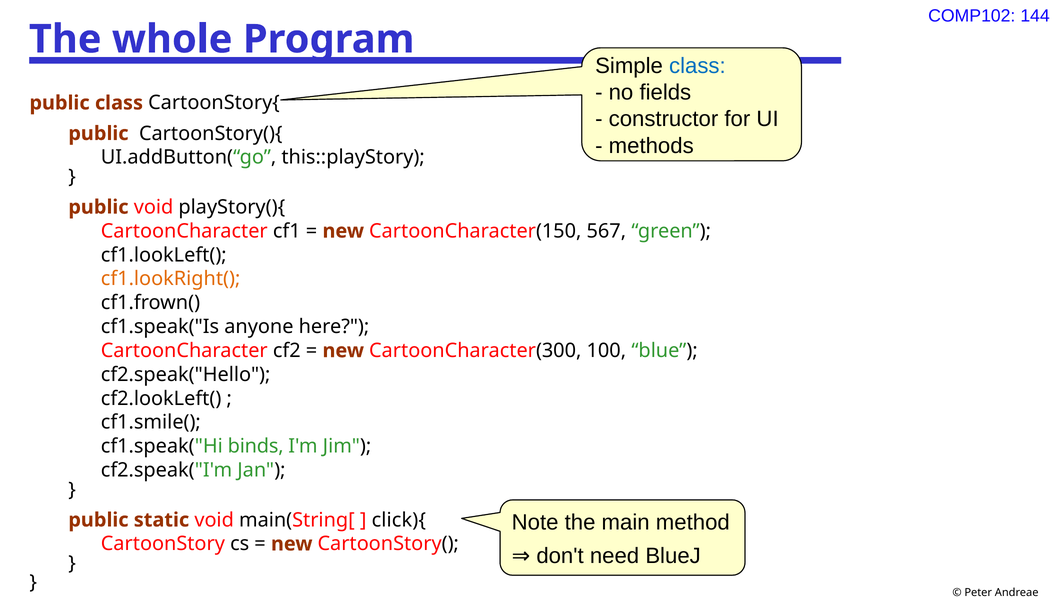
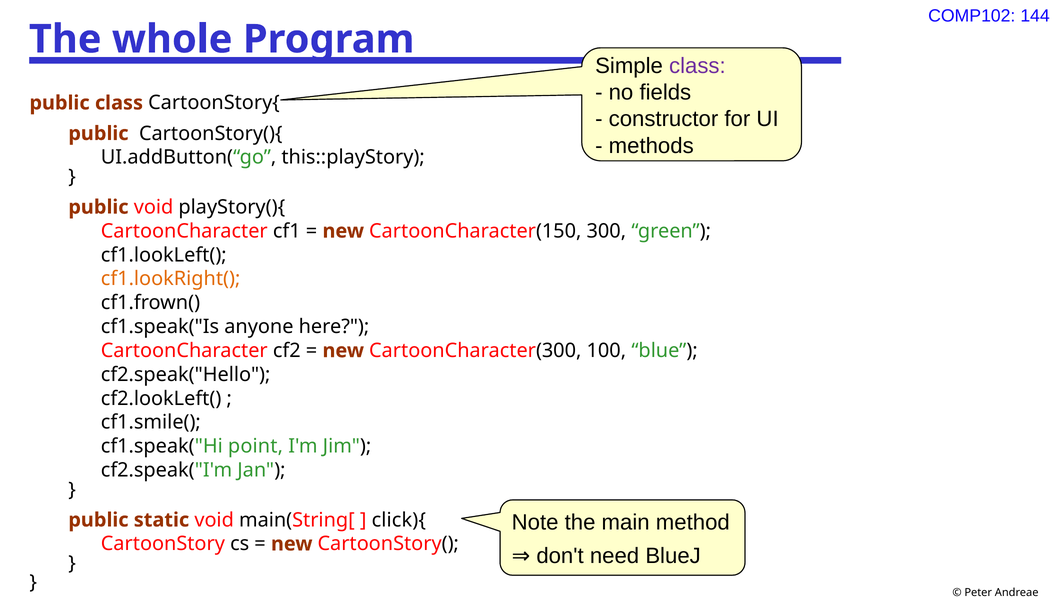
class at (697, 66) colour: blue -> purple
567: 567 -> 300
binds: binds -> point
